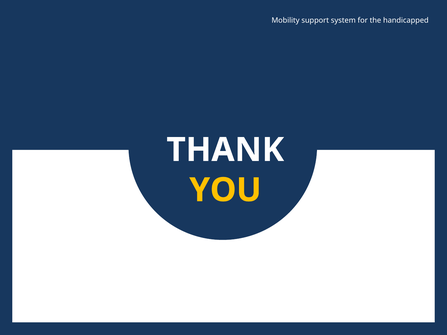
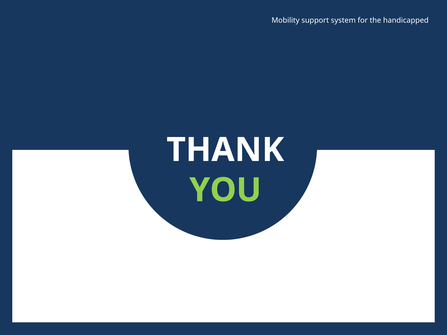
YOU colour: yellow -> light green
